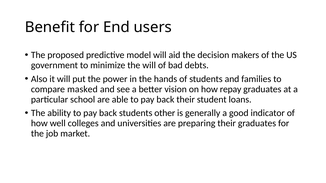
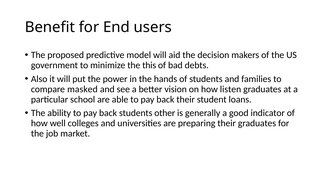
the will: will -> this
repay: repay -> listen
